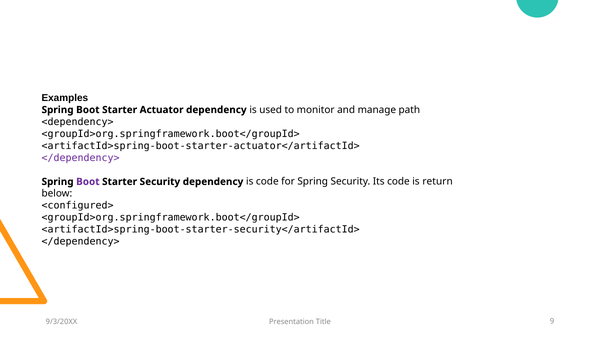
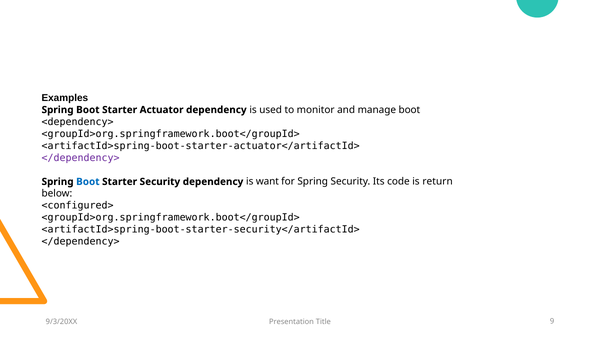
manage path: path -> boot
Boot at (88, 182) colour: purple -> blue
is code: code -> want
